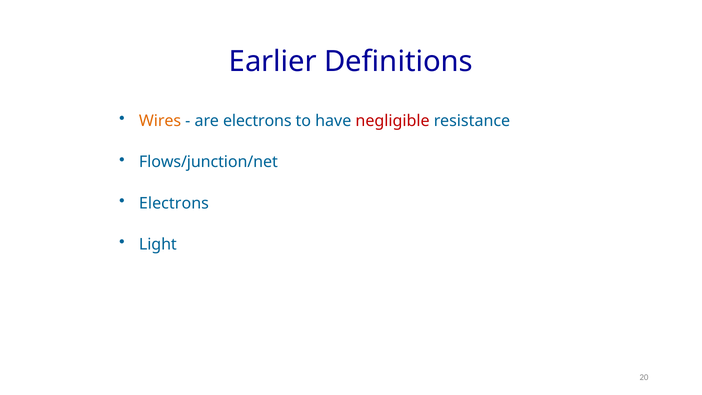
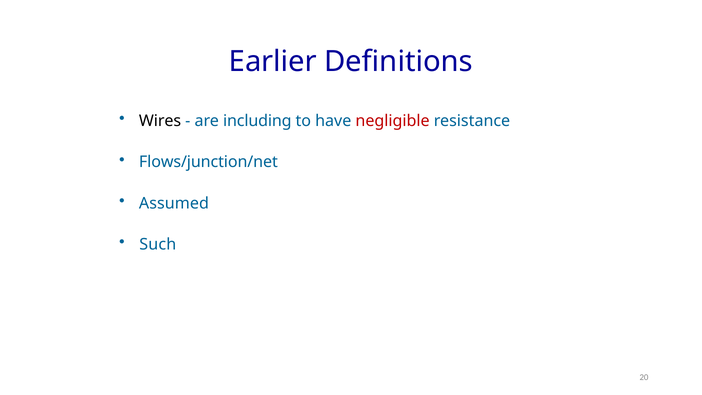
Wires colour: orange -> black
are electrons: electrons -> including
Electrons at (174, 203): Electrons -> Assumed
Light: Light -> Such
